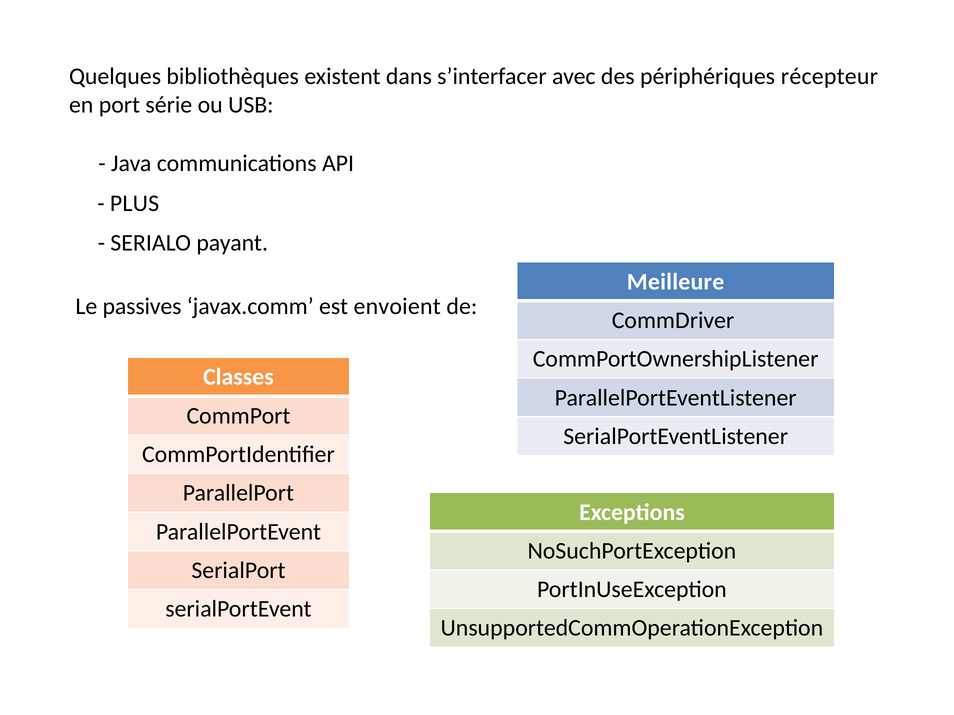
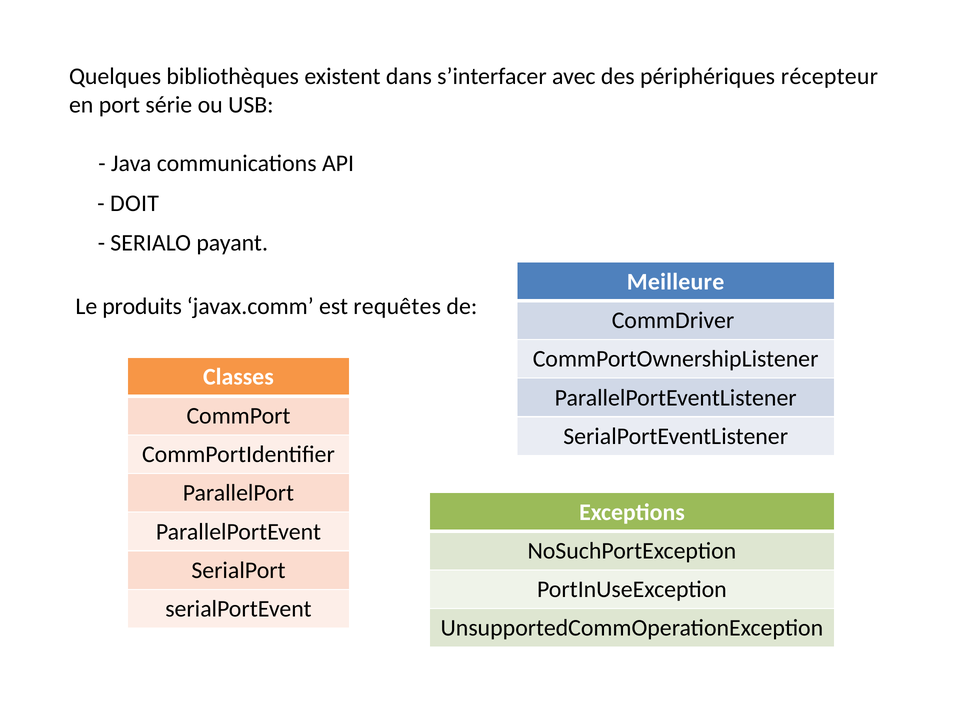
PLUS: PLUS -> DOIT
passives: passives -> produits
envoient: envoient -> requêtes
